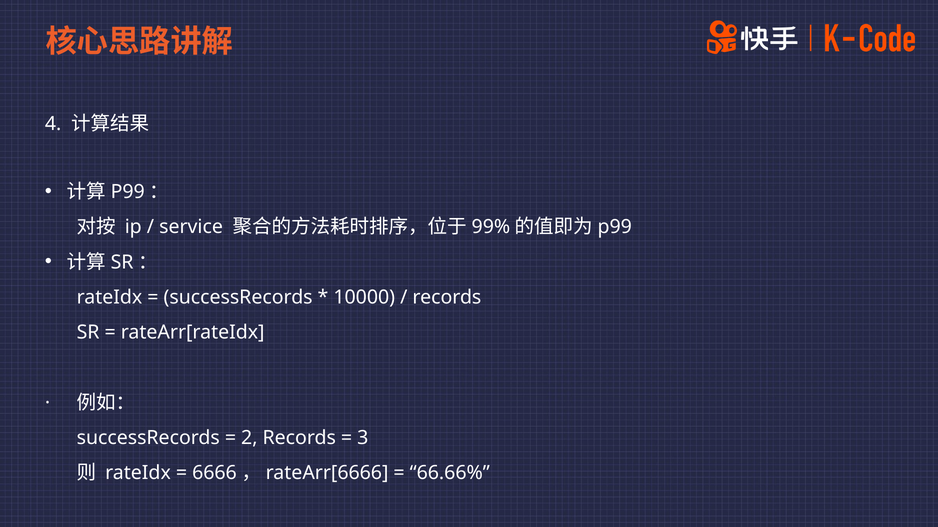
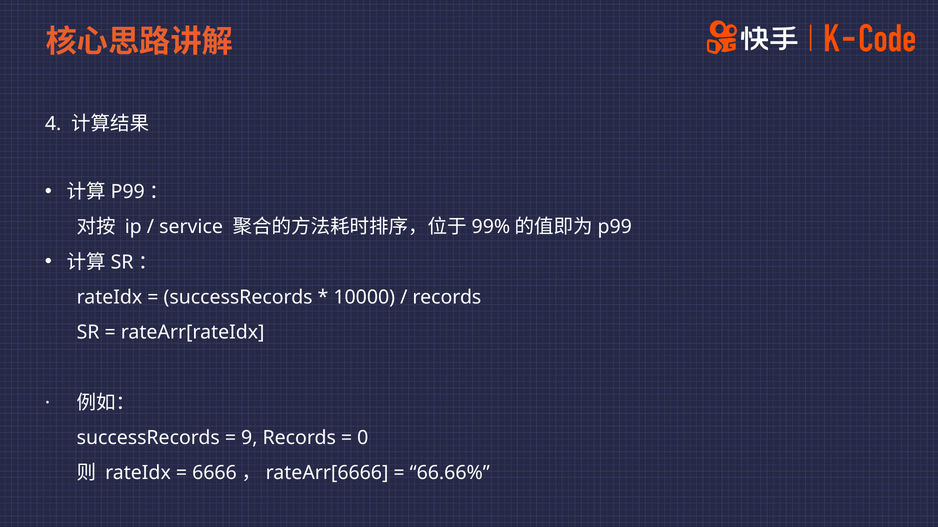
2: 2 -> 9
3: 3 -> 0
